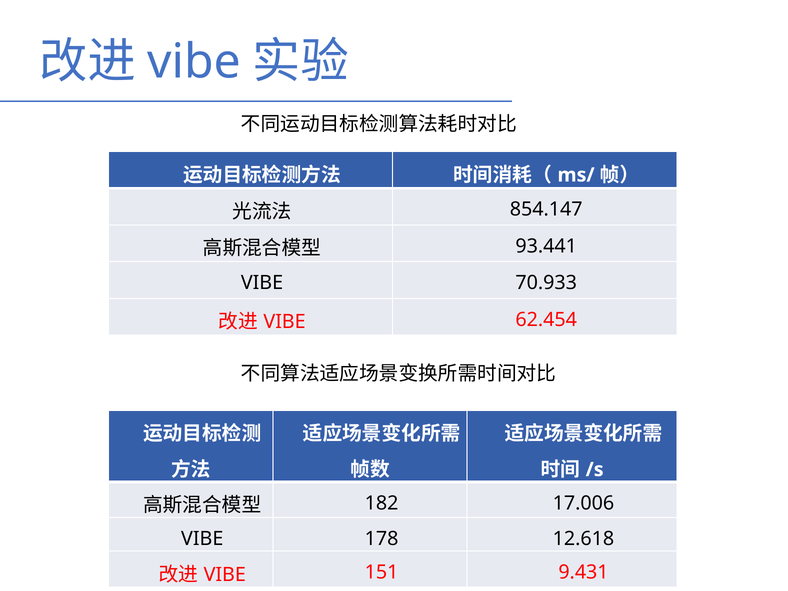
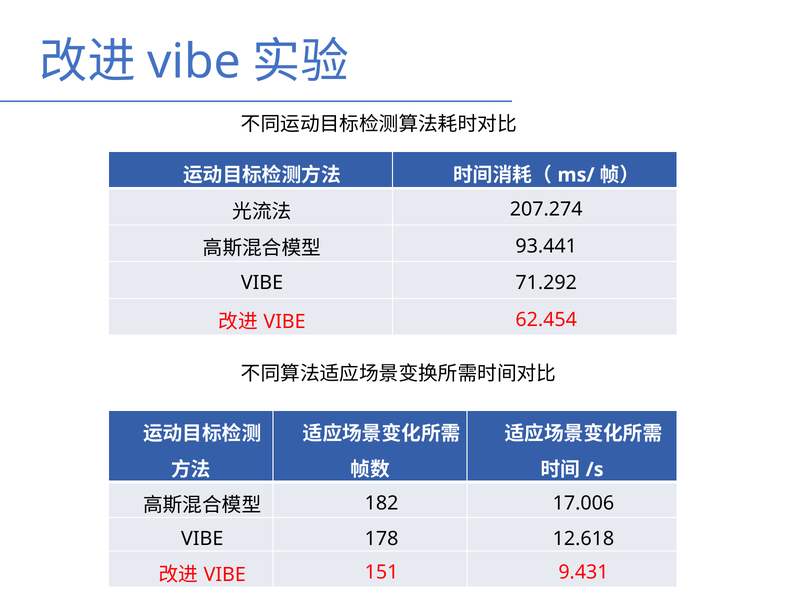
854.147: 854.147 -> 207.274
70.933: 70.933 -> 71.292
